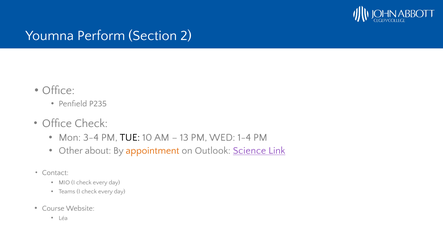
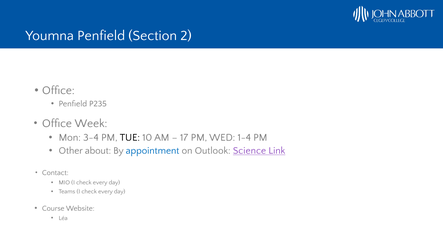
Youmna Perform: Perform -> Penfield
Office Check: Check -> Week
13: 13 -> 17
appointment colour: orange -> blue
